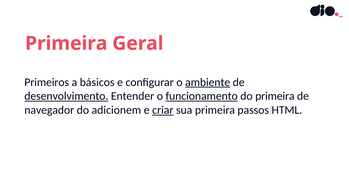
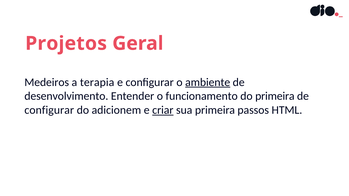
Primeira at (66, 43): Primeira -> Projetos
Primeiros: Primeiros -> Medeiros
básicos: básicos -> terapia
desenvolvimento underline: present -> none
funcionamento underline: present -> none
navegador at (49, 110): navegador -> configurar
